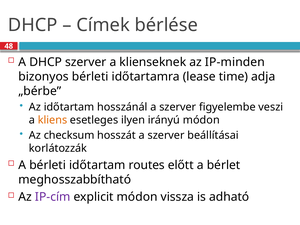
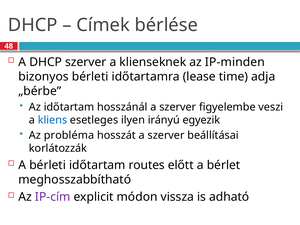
kliens colour: orange -> blue
irányú módon: módon -> egyezik
checksum: checksum -> probléma
